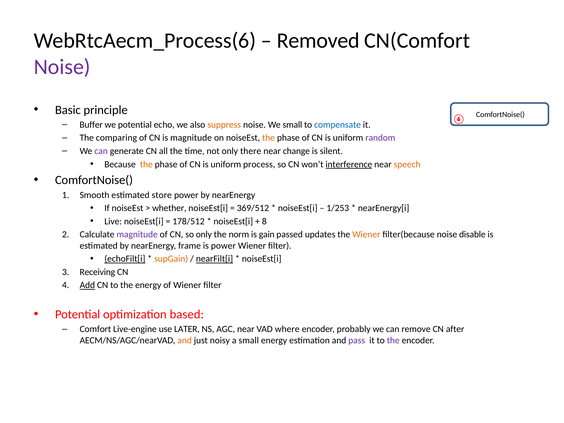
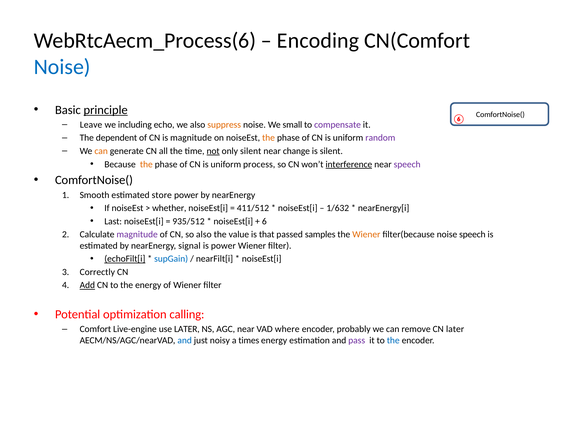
Removed: Removed -> Encoding
Noise at (62, 67) colour: purple -> blue
principle underline: none -> present
Buffer: Buffer -> Leave
we potential: potential -> including
compensate colour: blue -> purple
comparing: comparing -> dependent
can at (101, 151) colour: purple -> orange
not underline: none -> present
only there: there -> silent
speech at (407, 164) colour: orange -> purple
369/512: 369/512 -> 411/512
1/253: 1/253 -> 1/632
Live: Live -> Last
178/512: 178/512 -> 935/512
8: 8 -> 6
so only: only -> also
norm: norm -> value
gain: gain -> that
updates: updates -> samples
noise disable: disable -> speech
frame: frame -> signal
supGain colour: orange -> blue
nearFilt[i underline: present -> none
Receiving: Receiving -> Correctly
based: based -> calling
CN after: after -> later
and at (185, 340) colour: orange -> blue
a small: small -> times
the at (393, 340) colour: purple -> blue
